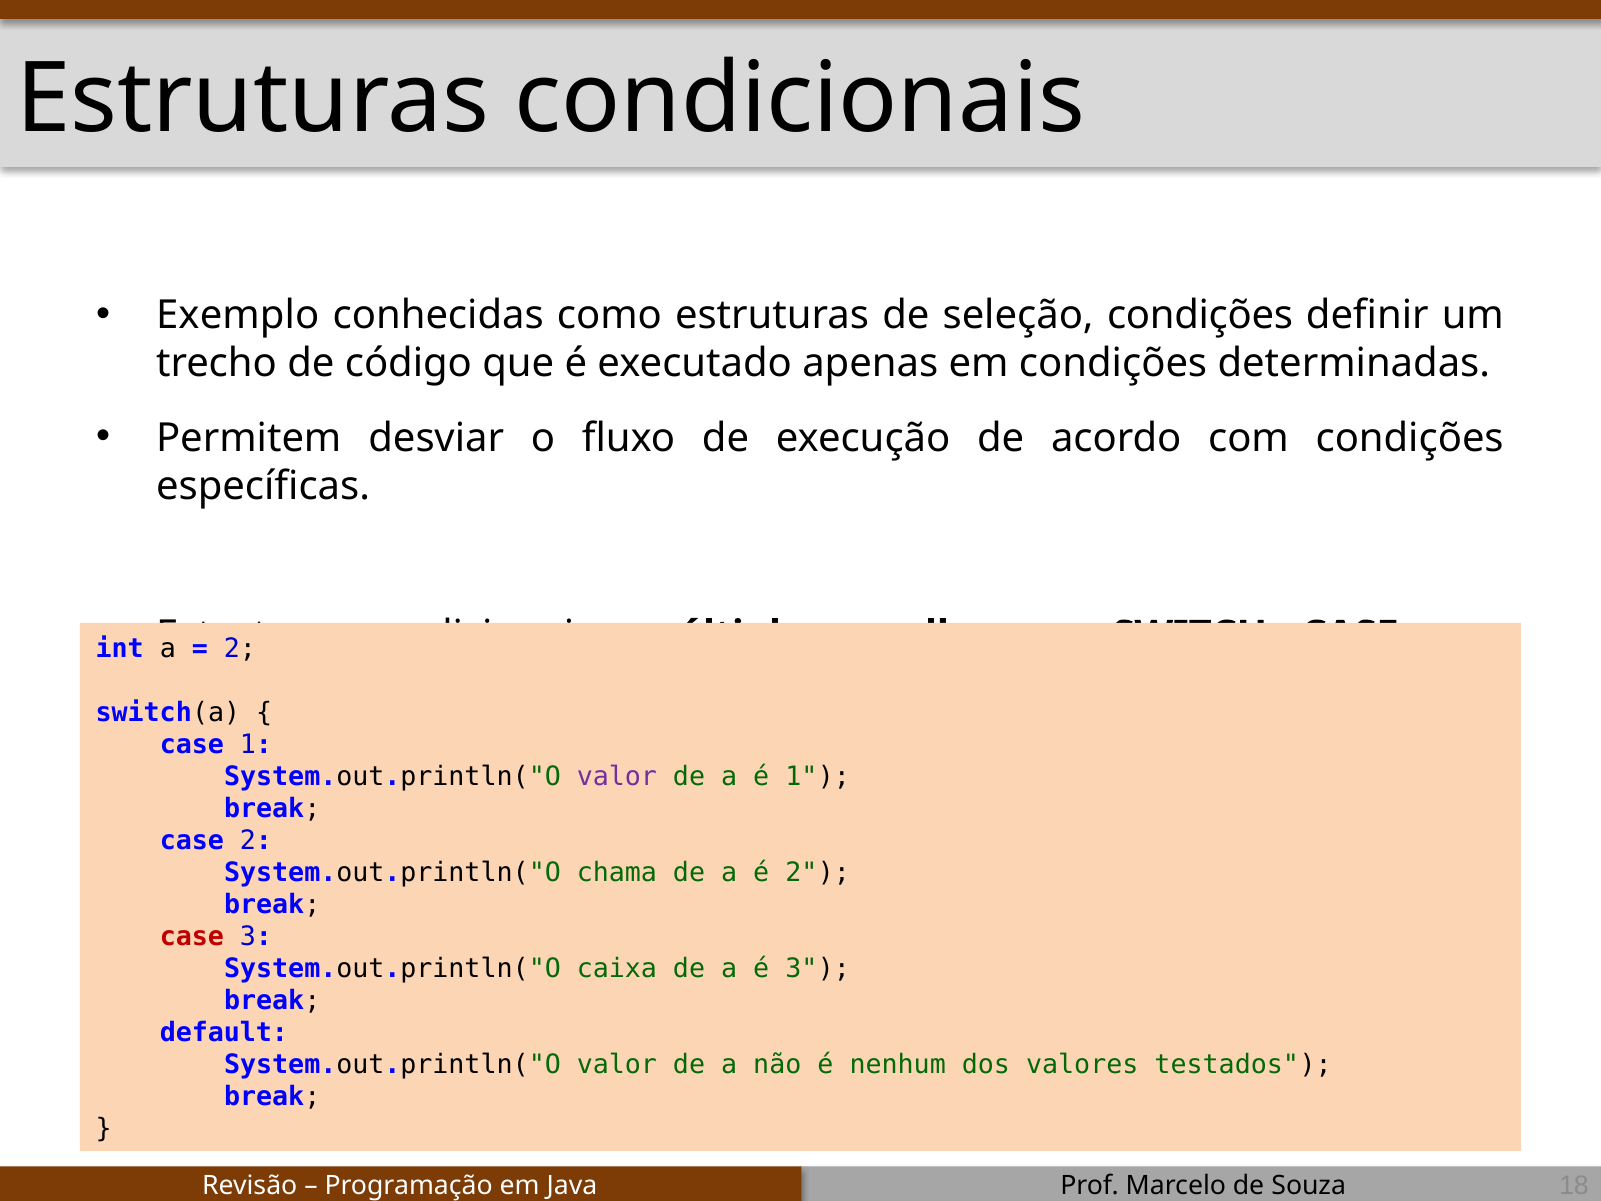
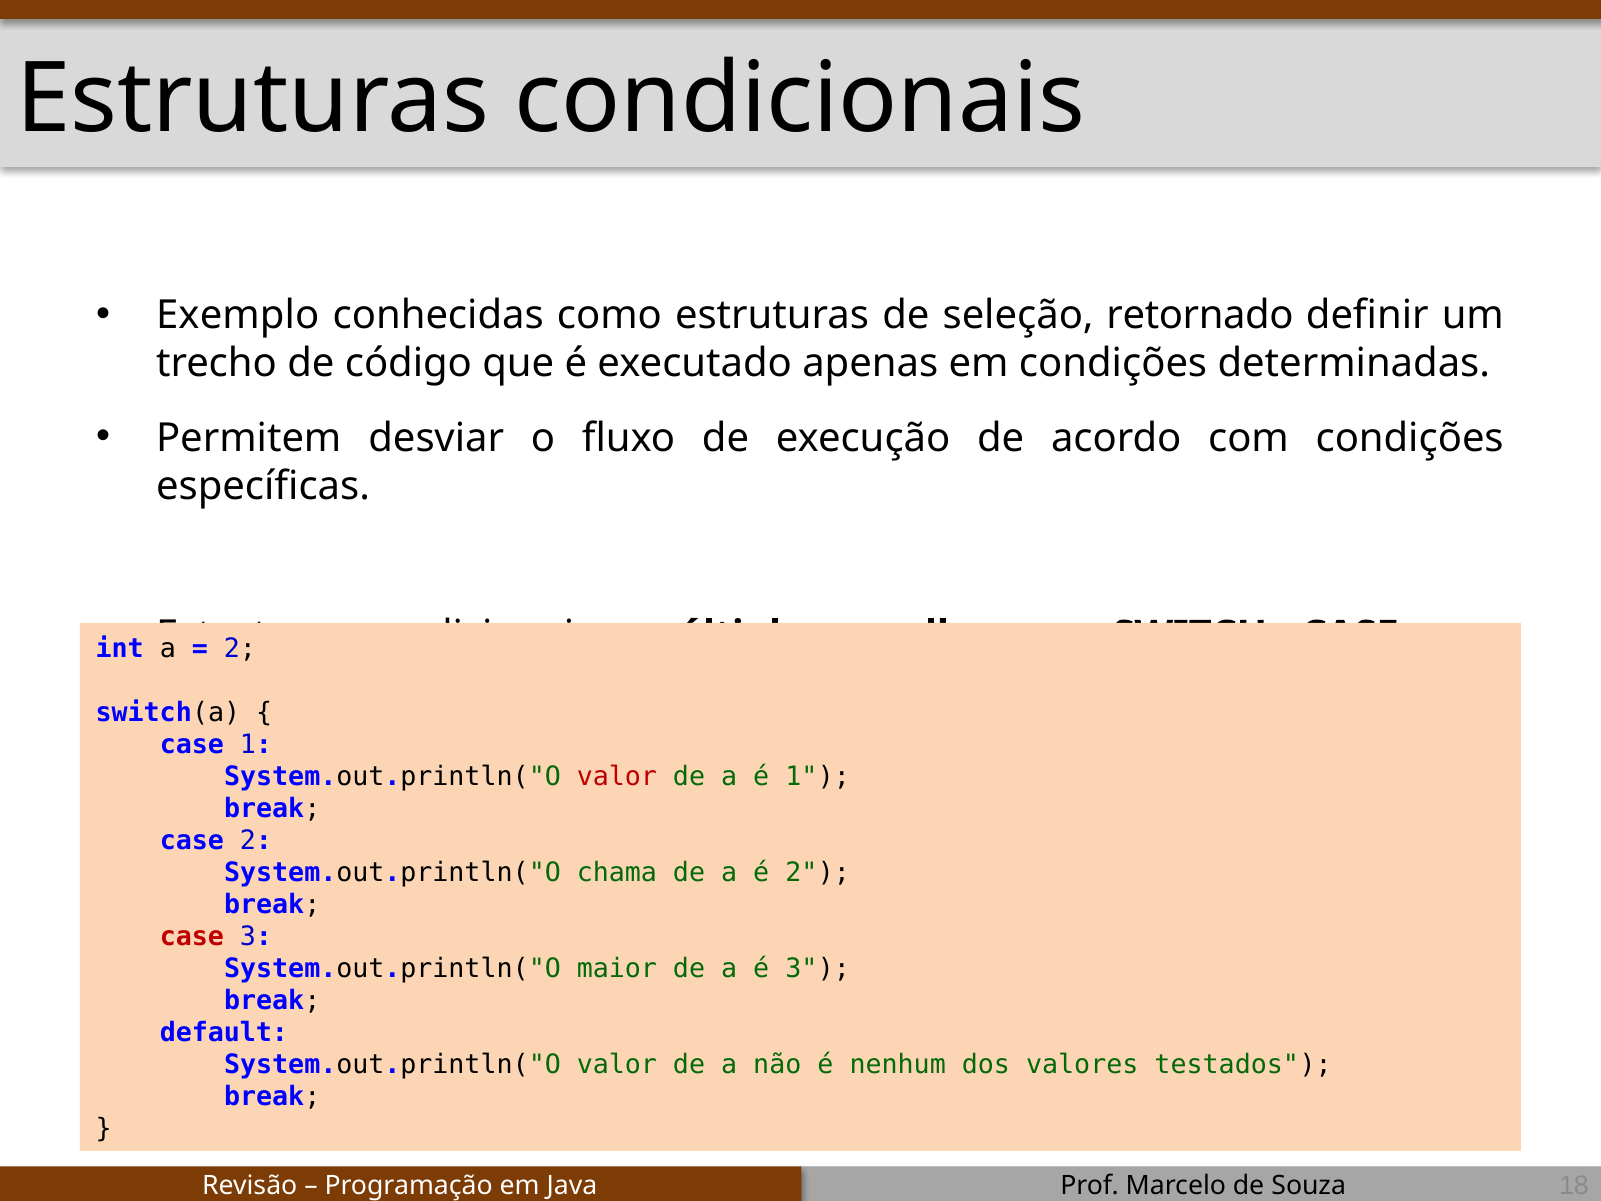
seleção condições: condições -> retornado
valor at (617, 776) colour: purple -> red
caixa: caixa -> maior
